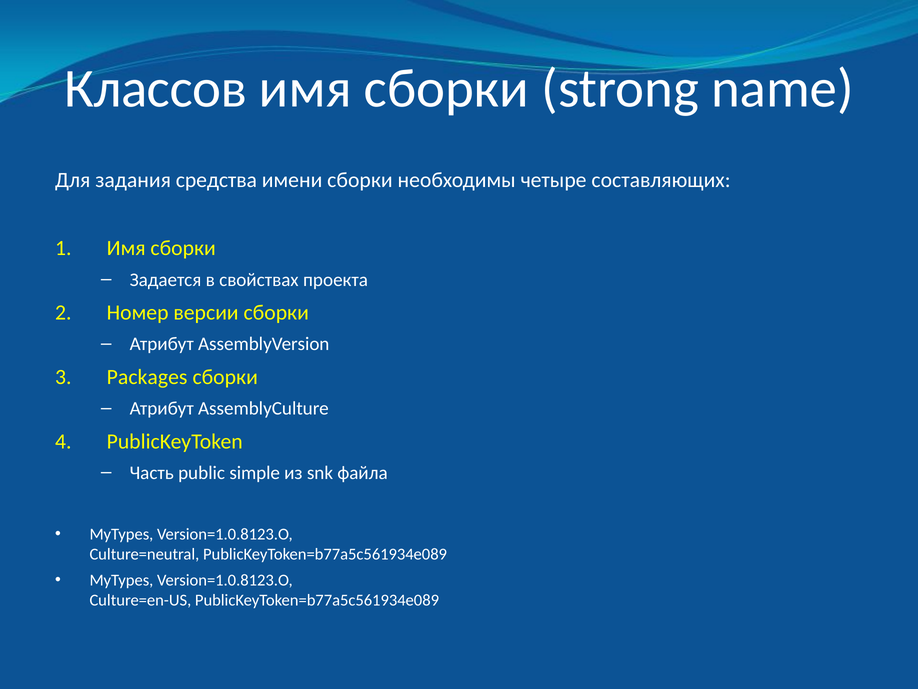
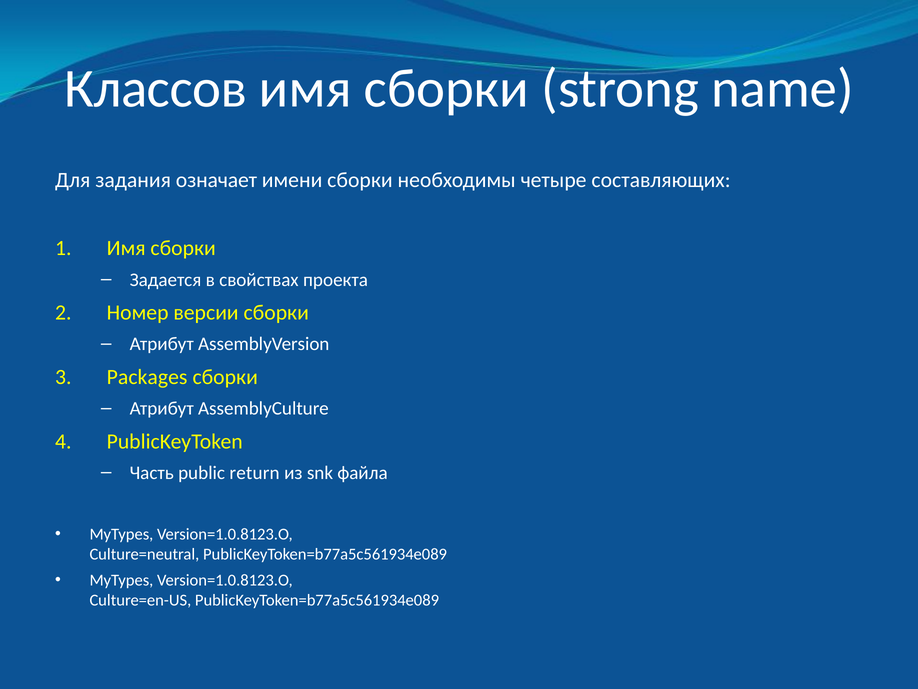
средства: средства -> означает
simple: simple -> return
